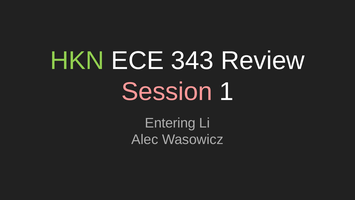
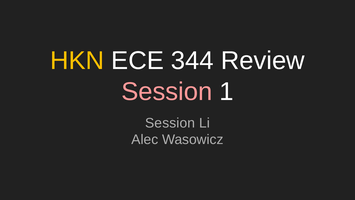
HKN colour: light green -> yellow
343: 343 -> 344
Entering at (170, 123): Entering -> Session
